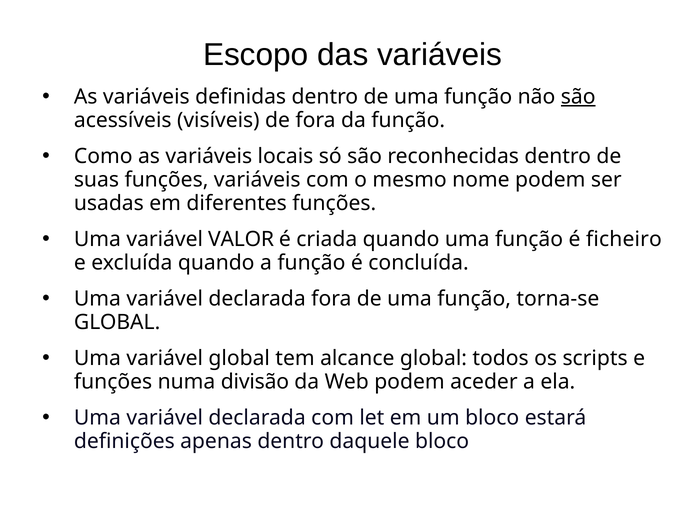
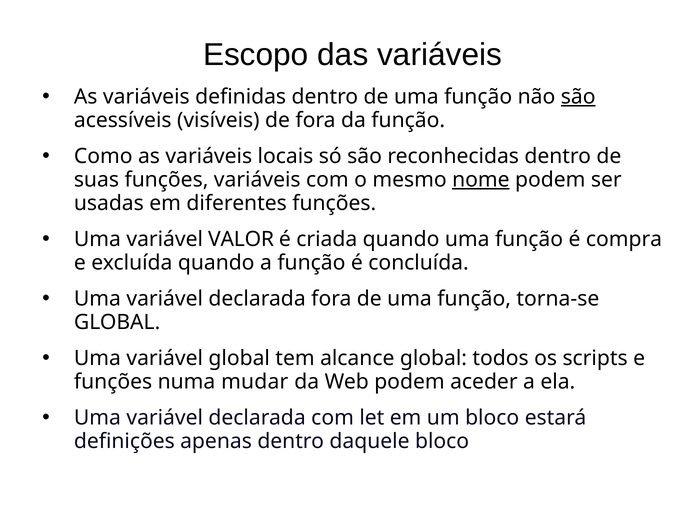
nome underline: none -> present
ficheiro: ficheiro -> compra
divisão: divisão -> mudar
